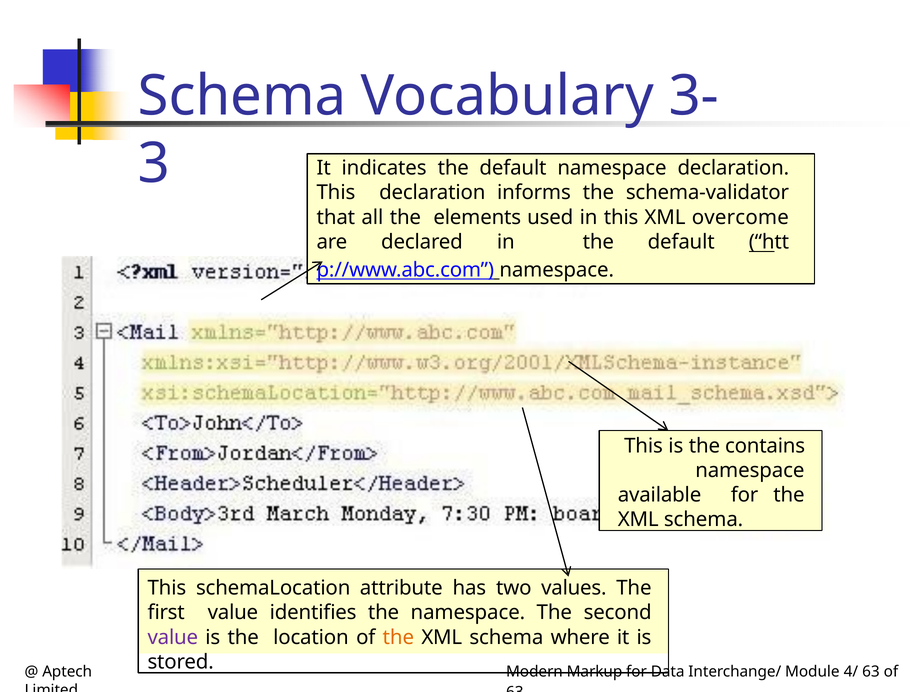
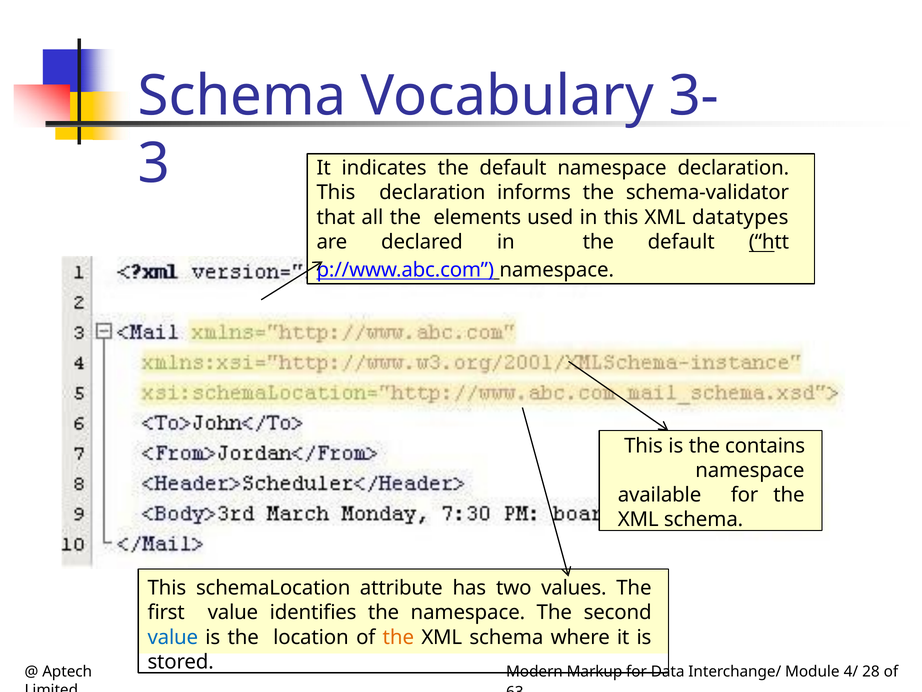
overcome: overcome -> datatypes
value at (173, 637) colour: purple -> blue
4/ 63: 63 -> 28
